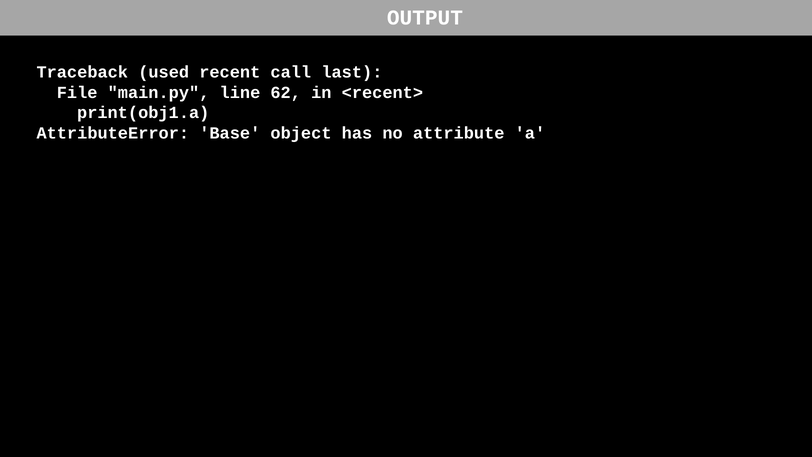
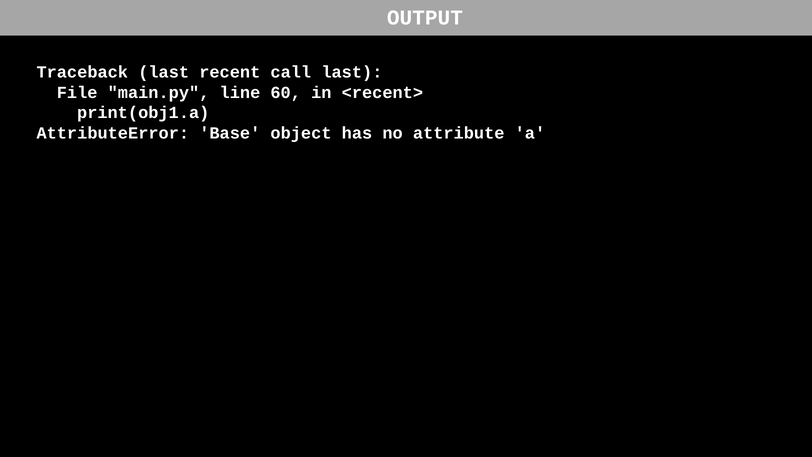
Traceback used: used -> last
62: 62 -> 60
